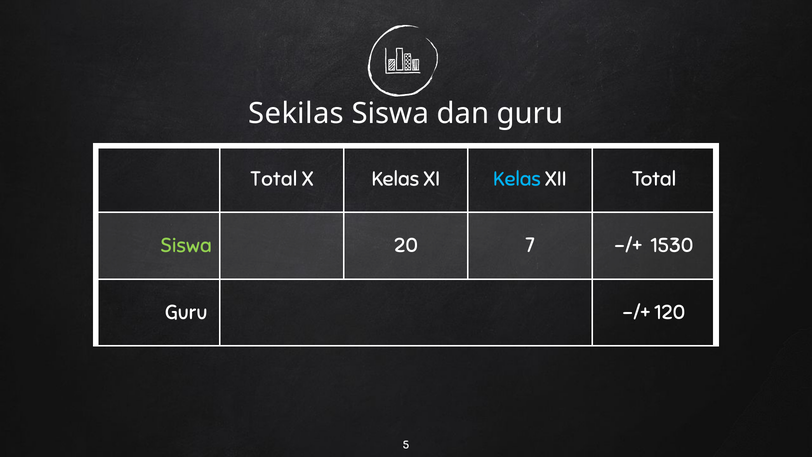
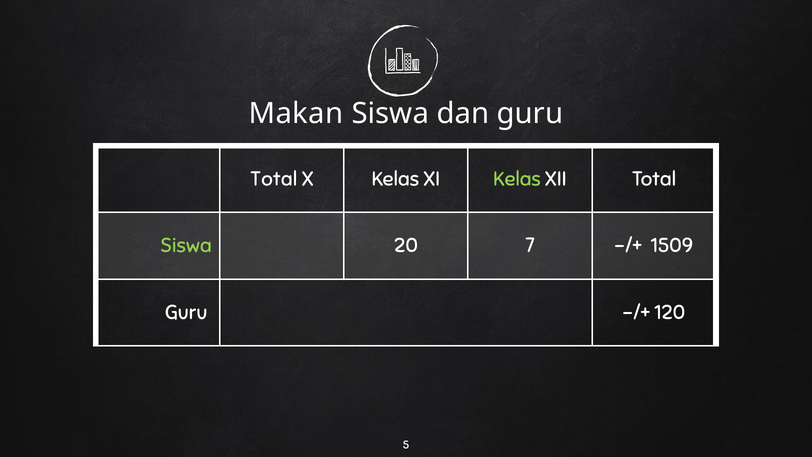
Sekilas: Sekilas -> Makan
Kelas at (517, 179) colour: light blue -> light green
1530: 1530 -> 1509
